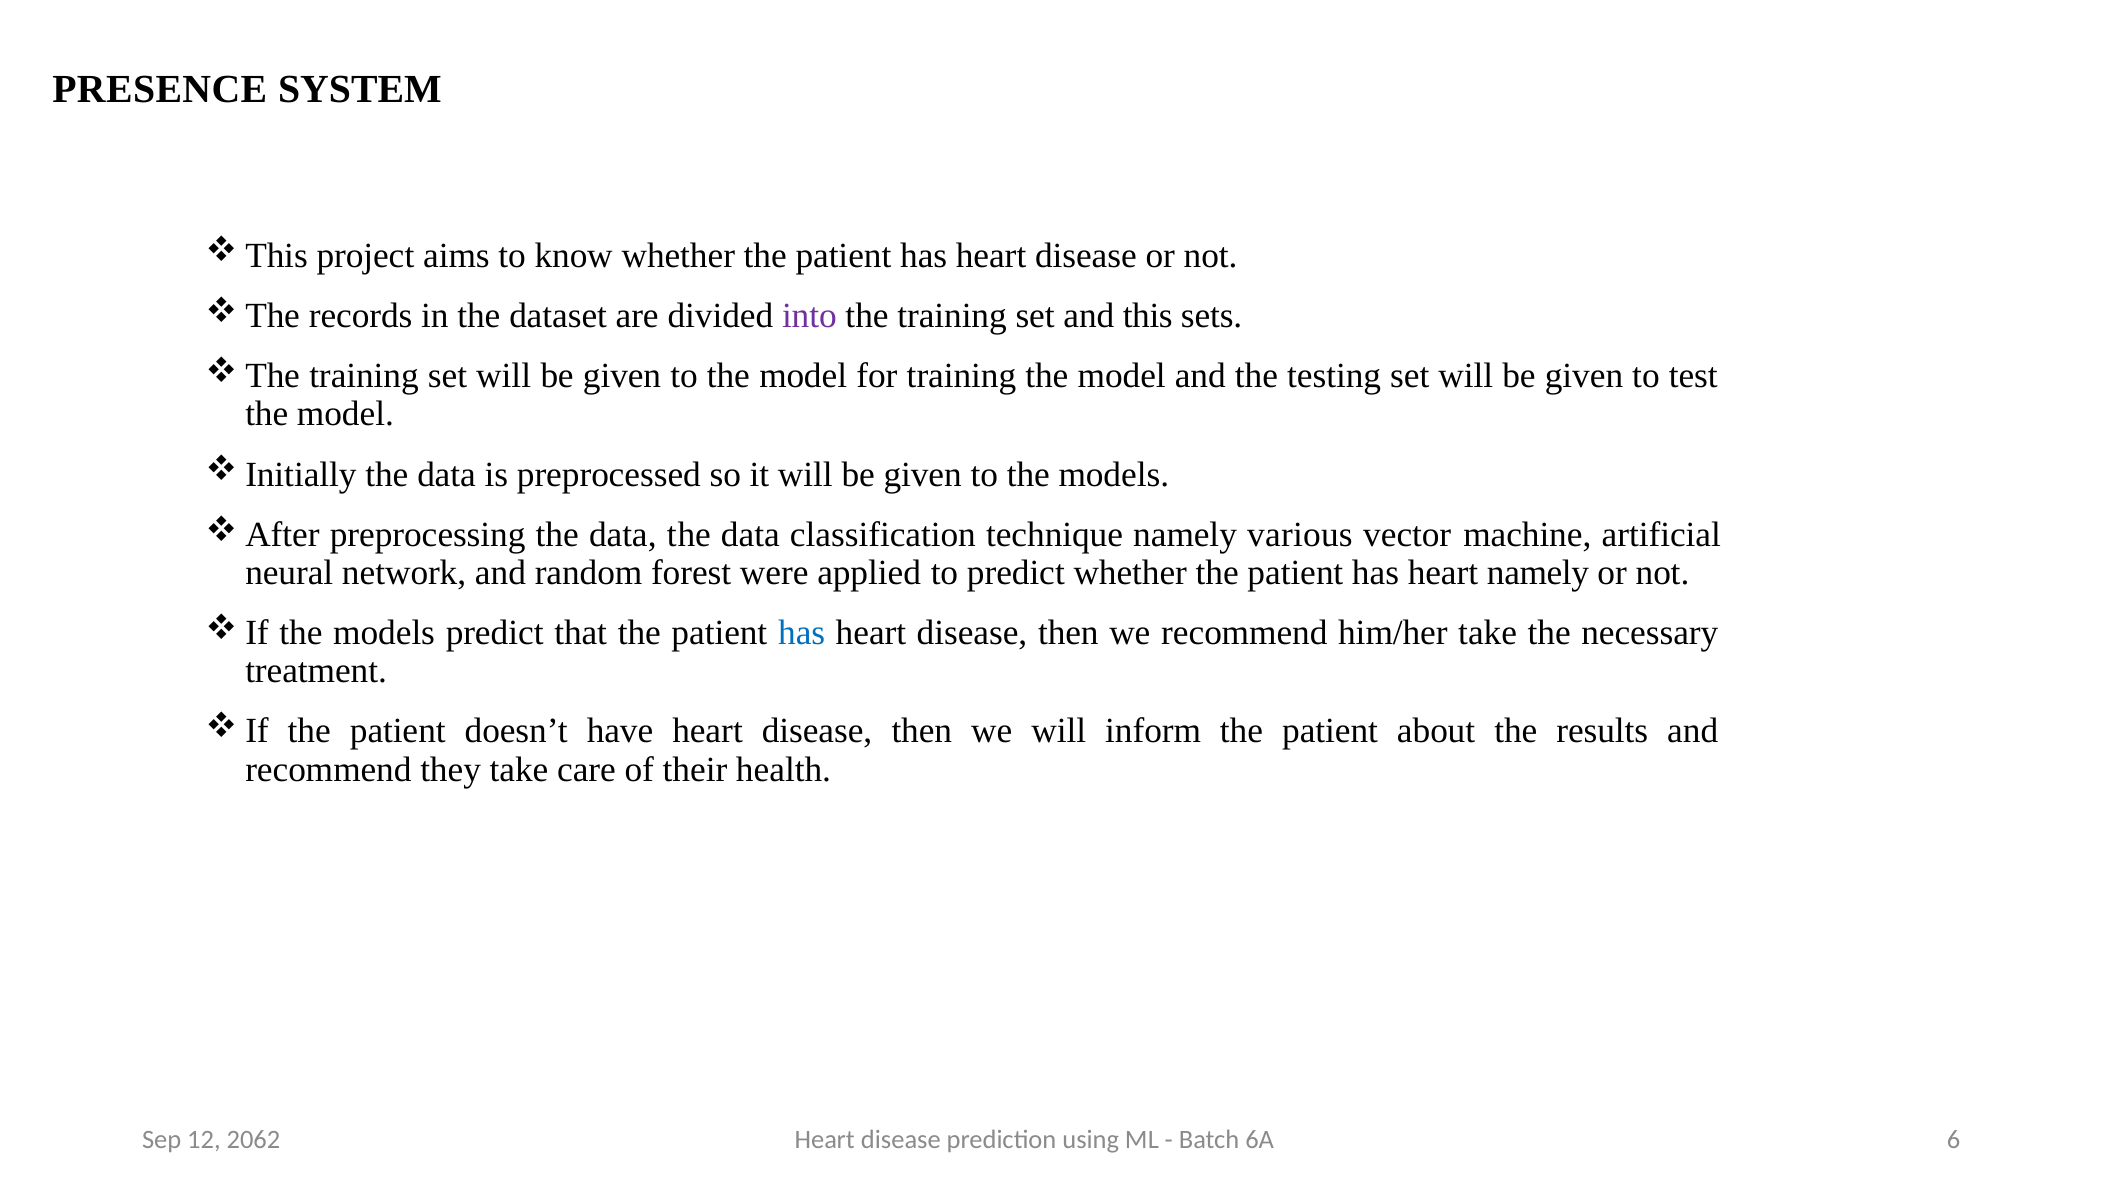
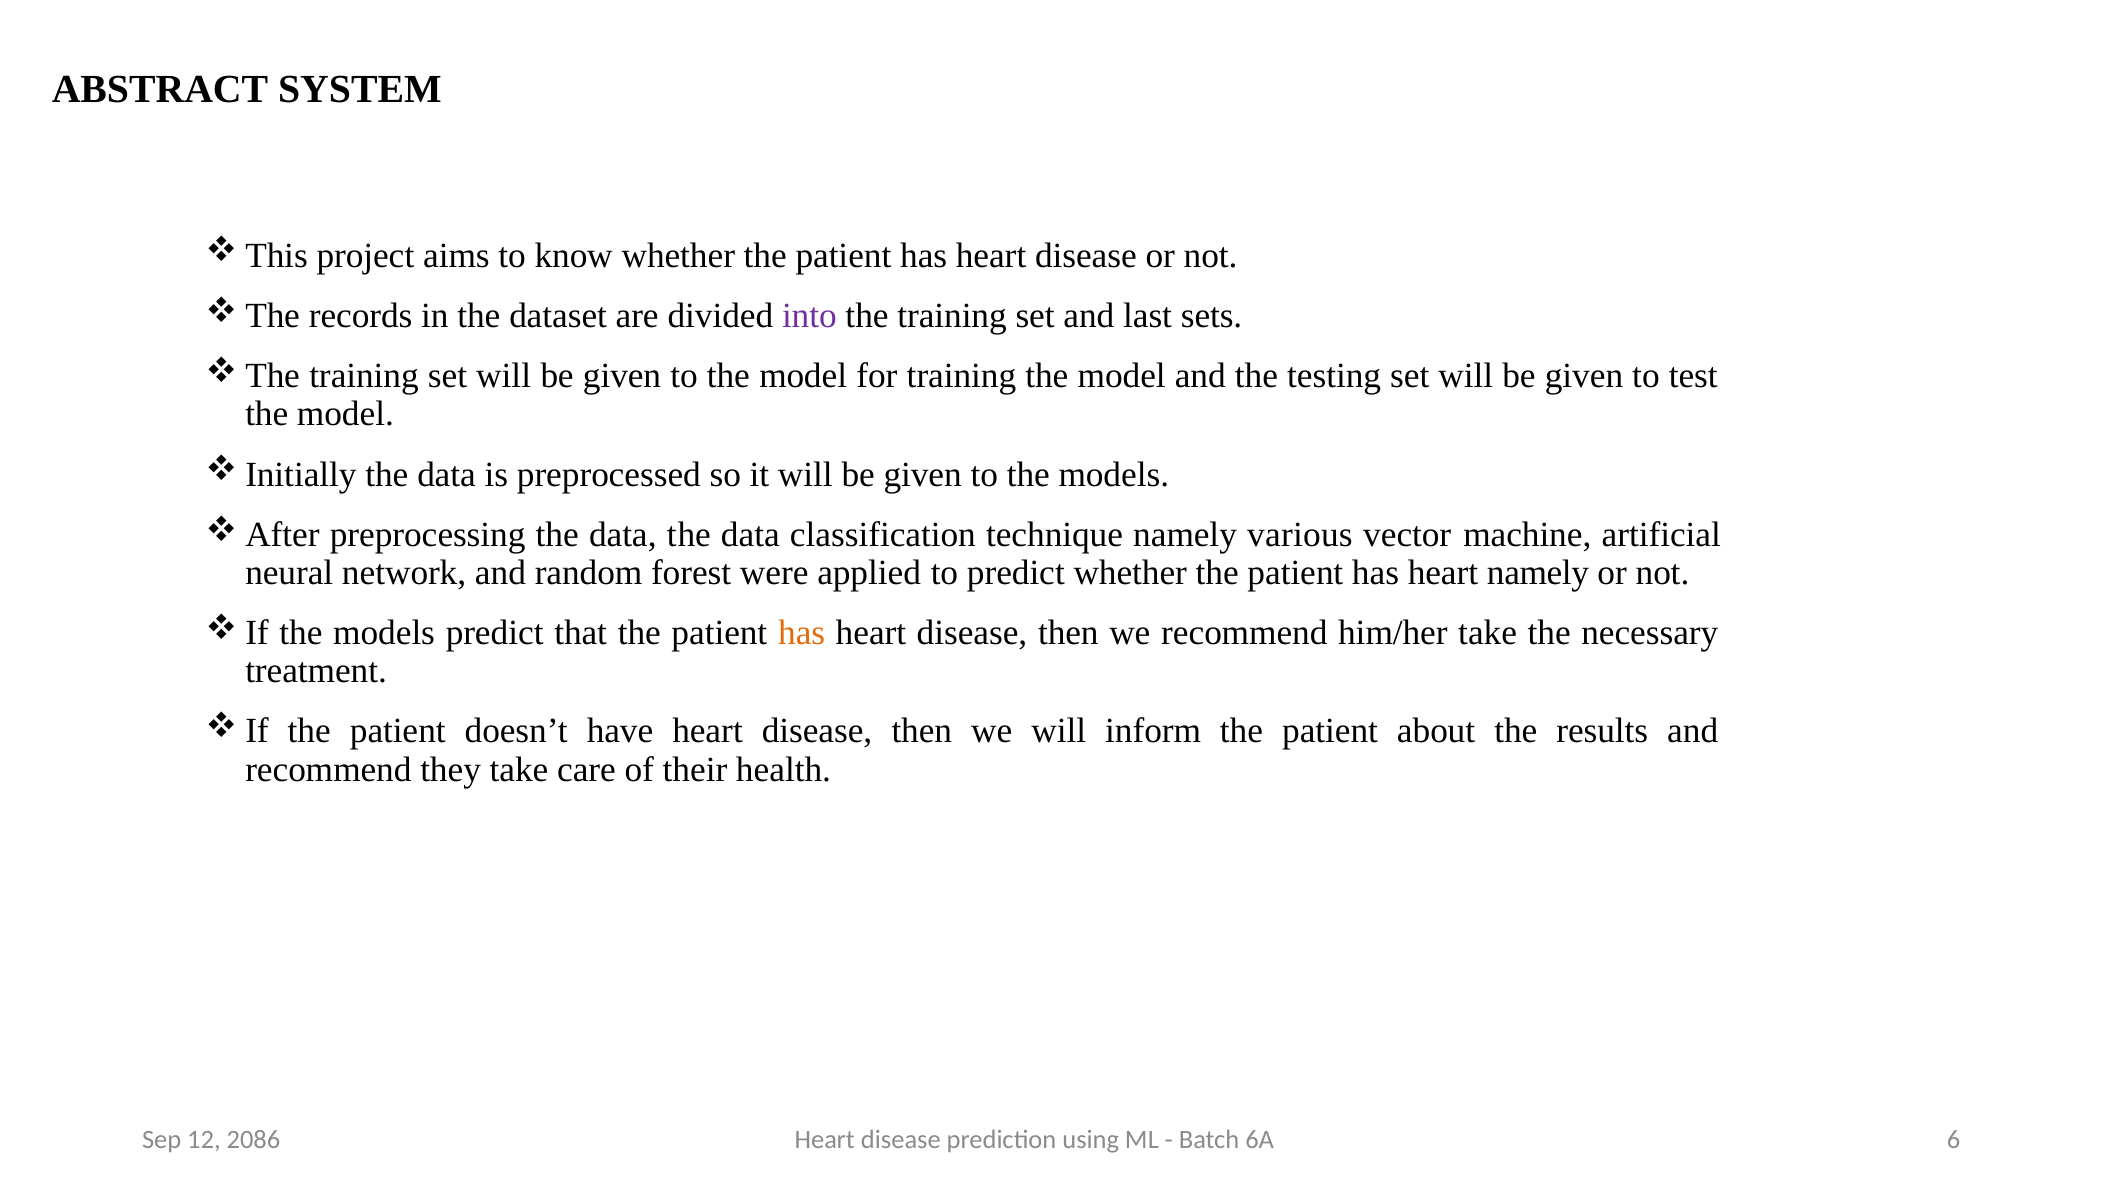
PRESENCE: PRESENCE -> ABSTRACT
this: this -> last
has at (802, 633) colour: blue -> orange
2062: 2062 -> 2086
